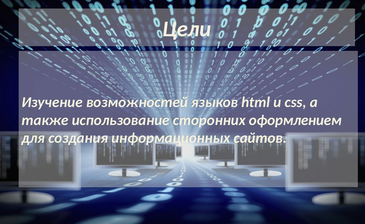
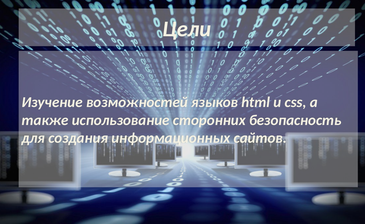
оформлением: оформлением -> безопасность
